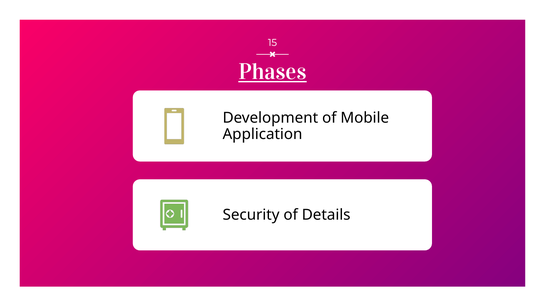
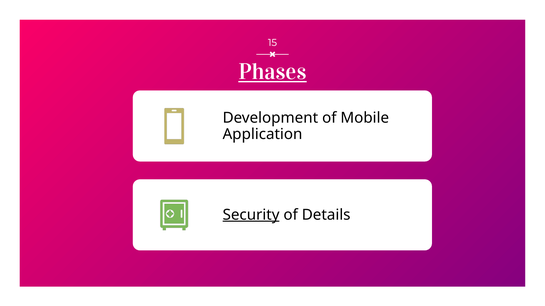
Security underline: none -> present
